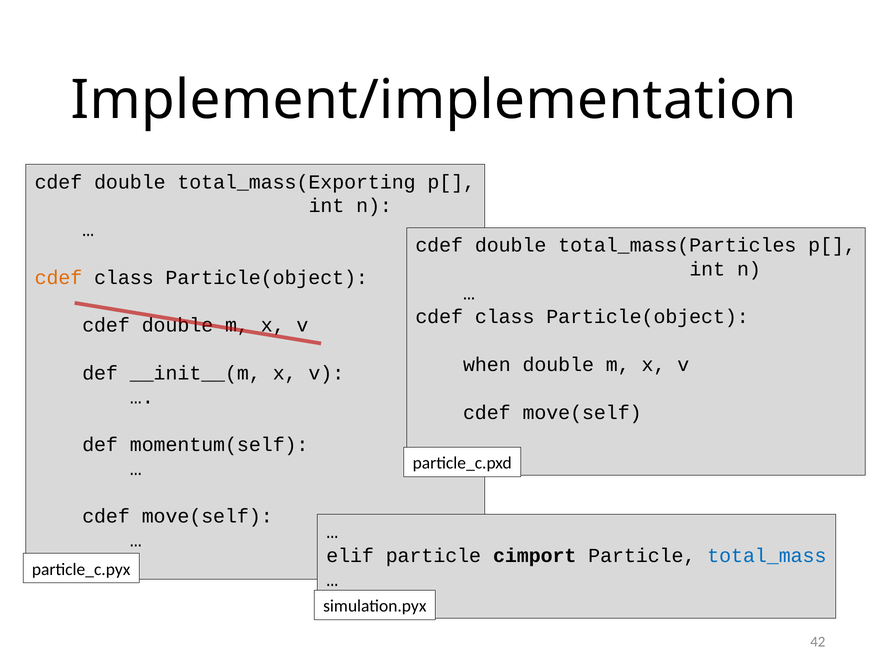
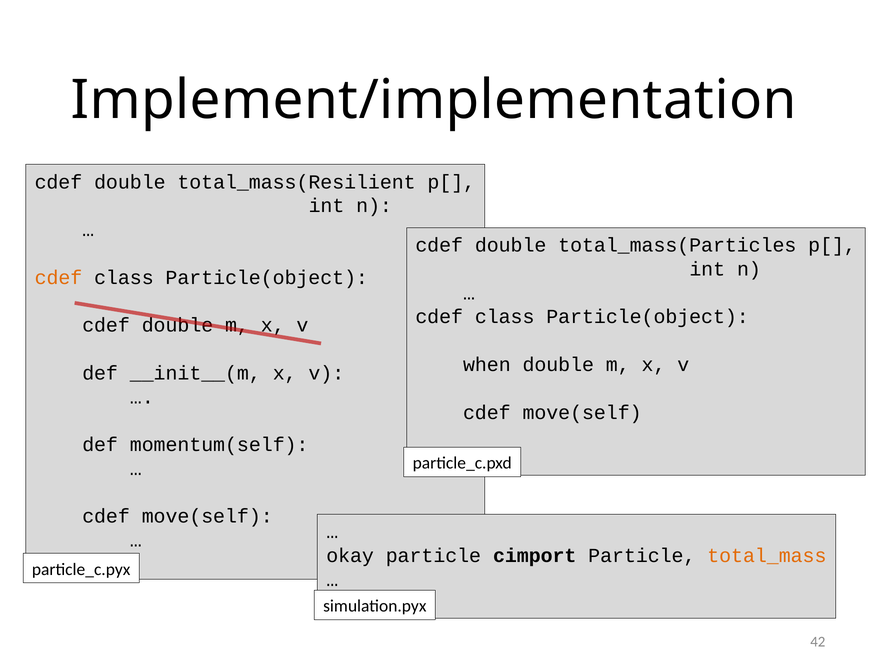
total_mass(Exporting: total_mass(Exporting -> total_mass(Resilient
elif: elif -> okay
total_mass colour: blue -> orange
